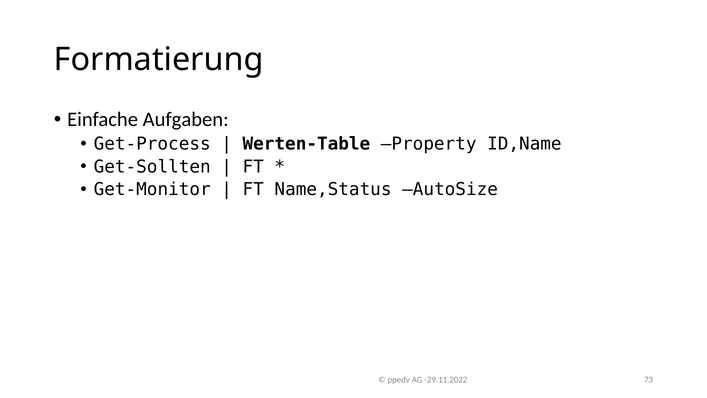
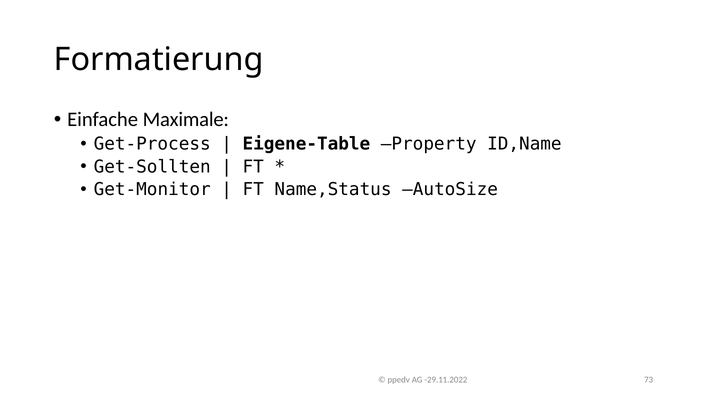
Aufgaben: Aufgaben -> Maximale
Werten-Table: Werten-Table -> Eigene-Table
